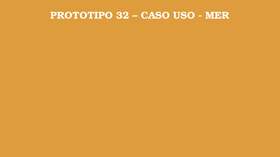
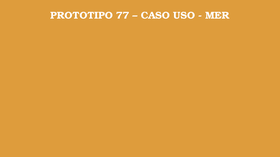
32: 32 -> 77
